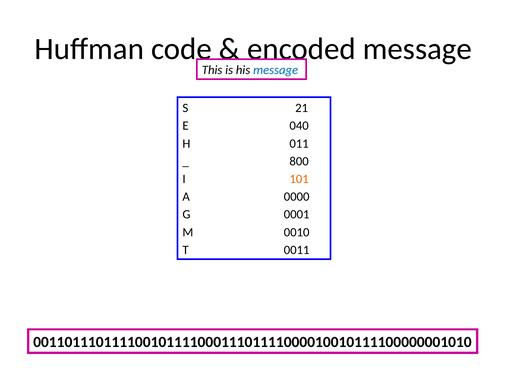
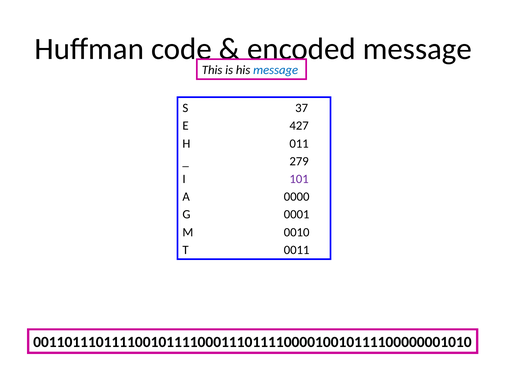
21: 21 -> 37
040: 040 -> 427
800: 800 -> 279
101 colour: orange -> purple
